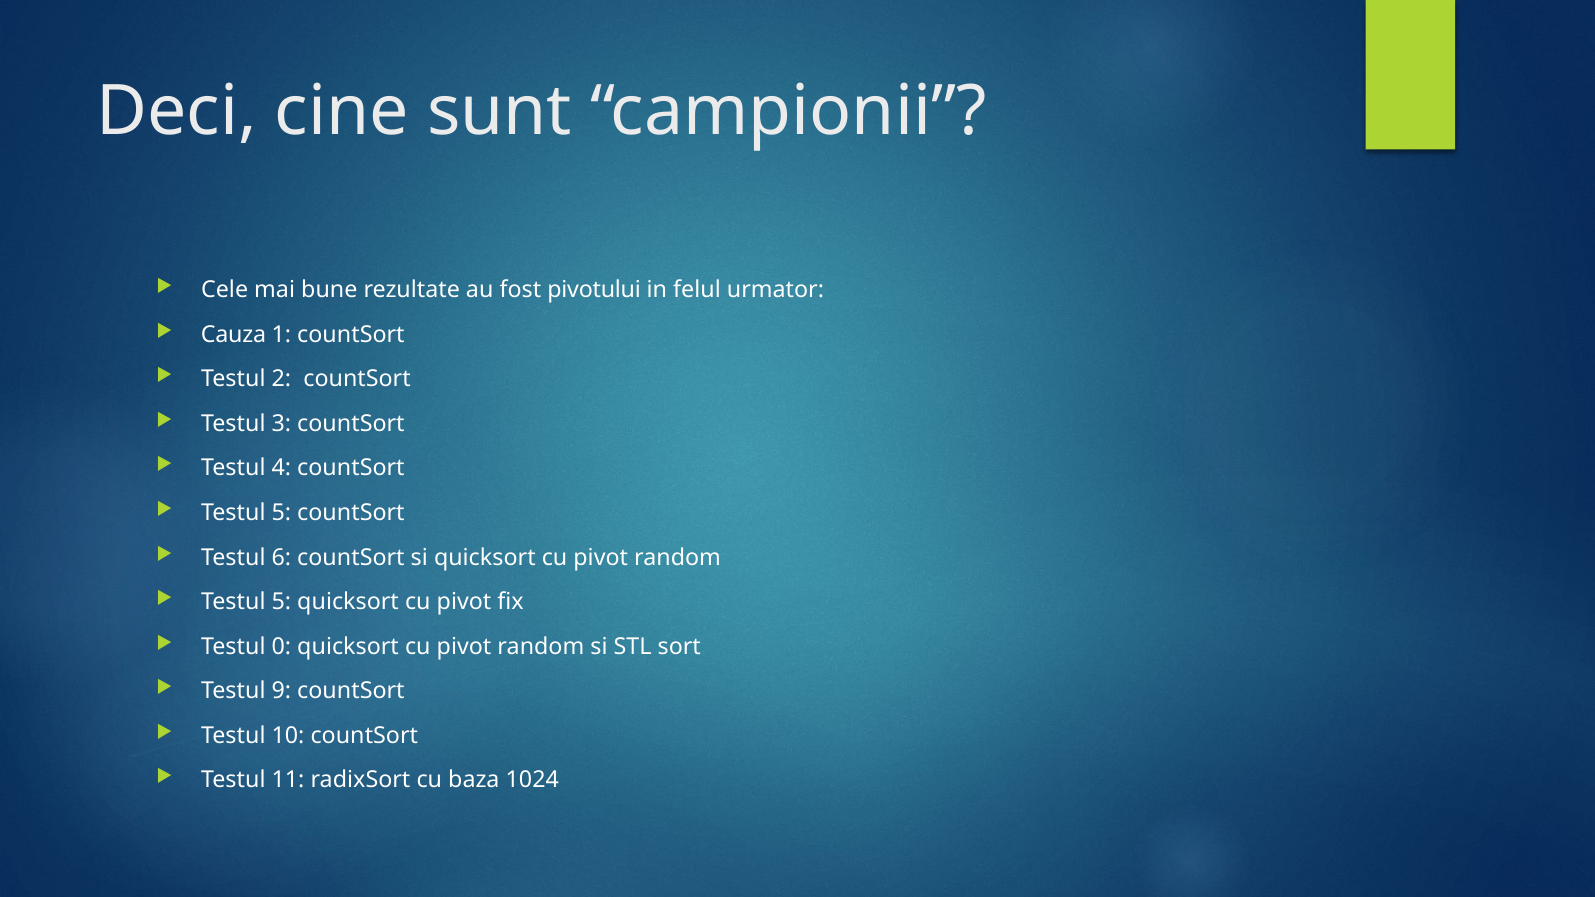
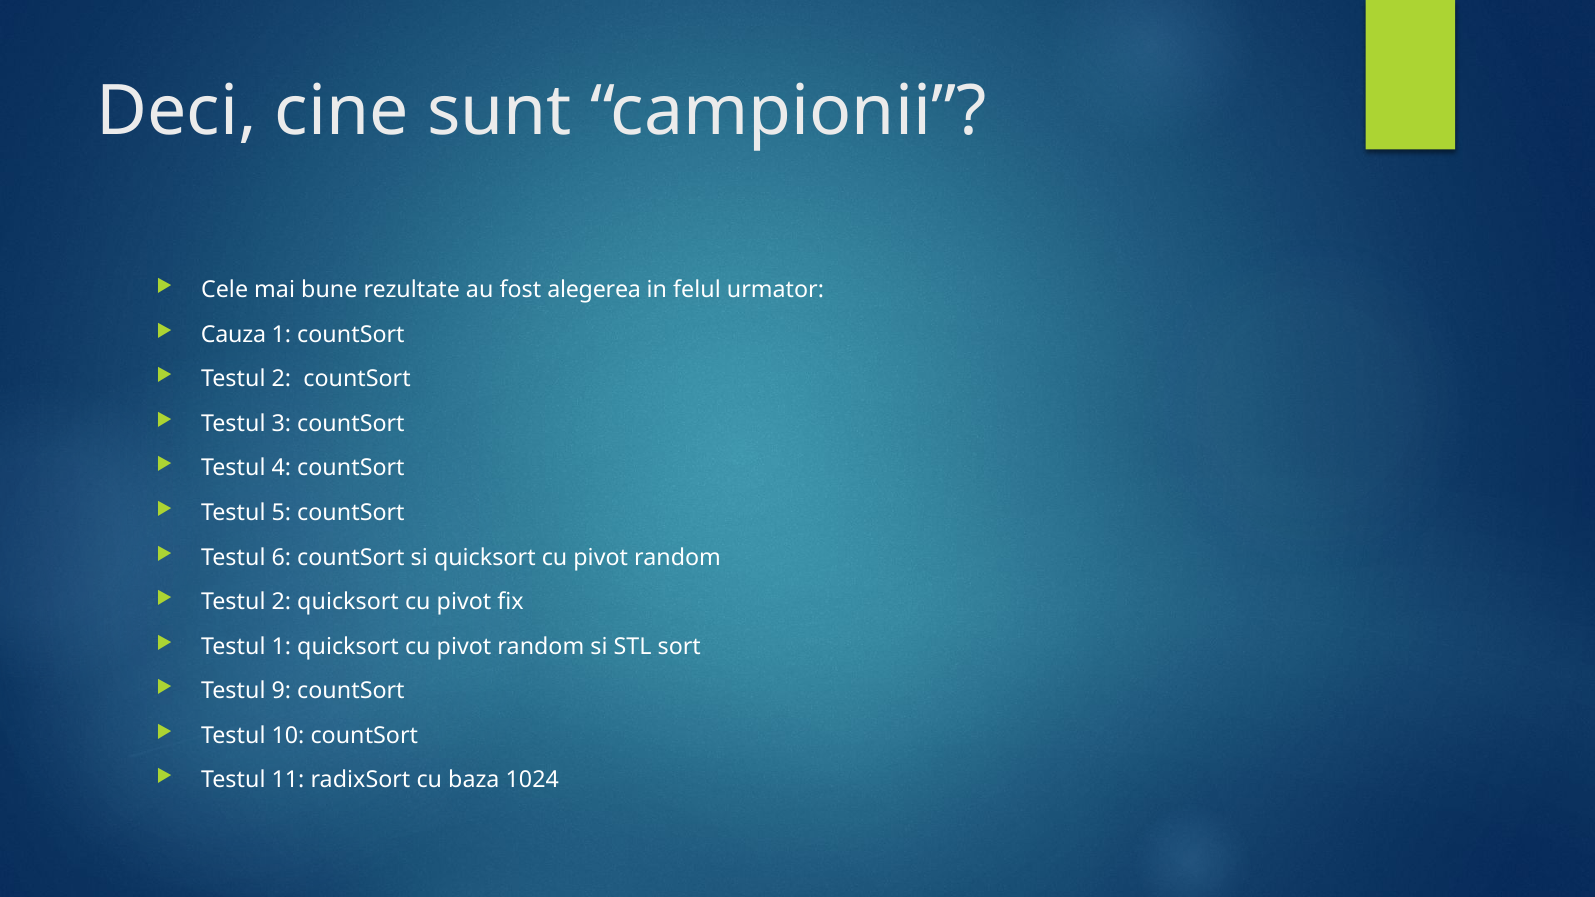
pivotului: pivotului -> alegerea
5 at (281, 602): 5 -> 2
Testul 0: 0 -> 1
